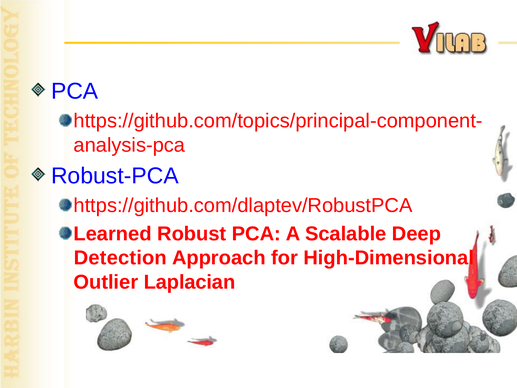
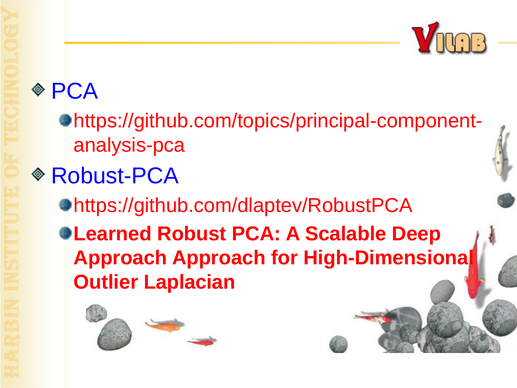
Detection at (120, 258): Detection -> Approach
